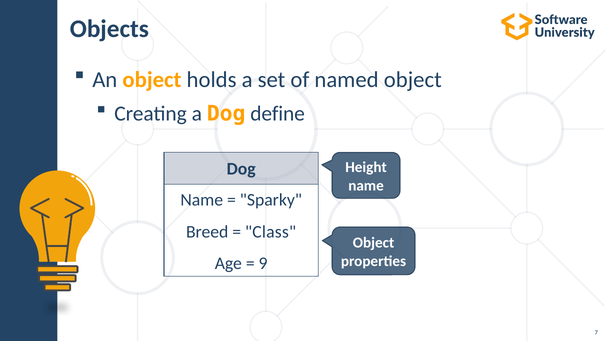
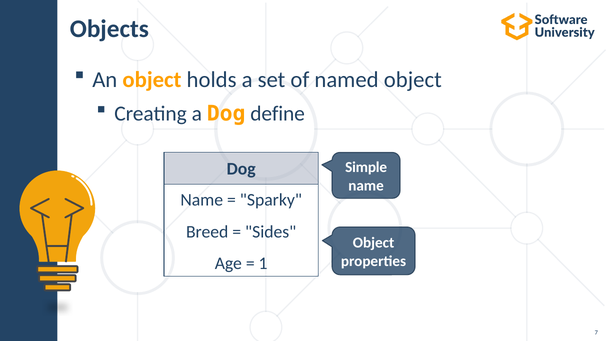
Height: Height -> Simple
Class: Class -> Sides
9: 9 -> 1
